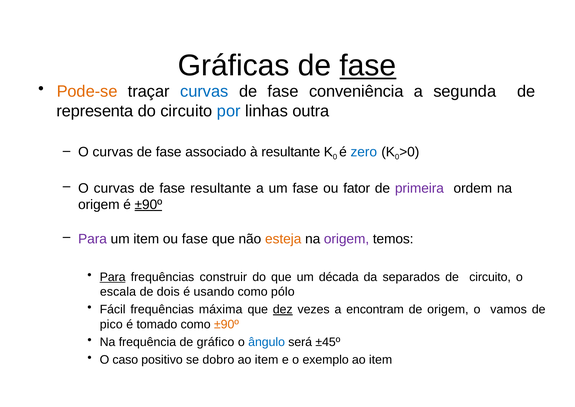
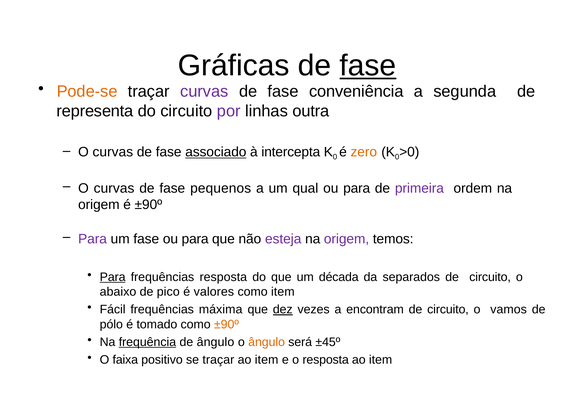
curvas at (204, 91) colour: blue -> purple
por colour: blue -> purple
associado underline: none -> present
à resultante: resultante -> intercepta
zero colour: blue -> orange
fase resultante: resultante -> pequenos
um fase: fase -> qual
fator at (357, 188): fator -> para
±90º at (148, 204) underline: present -> none
um item: item -> fase
fase at (195, 239): fase -> para
esteja colour: orange -> purple
frequências construir: construir -> resposta
escala: escala -> abaixo
dois: dois -> pico
usando: usando -> valores
como pólo: pólo -> item
origem at (448, 309): origem -> circuito
pico: pico -> pólo
frequência underline: none -> present
de gráfico: gráfico -> ângulo
ângulo at (267, 342) colour: blue -> orange
caso: caso -> faixa
se dobro: dobro -> traçar
o exemplo: exemplo -> resposta
